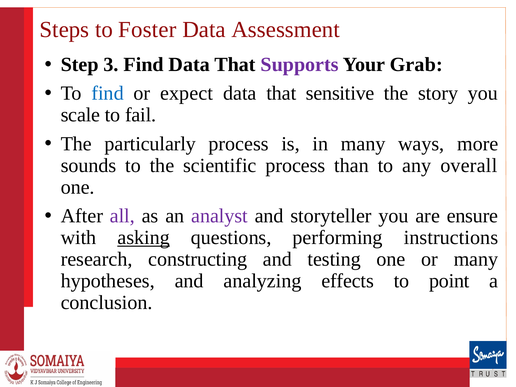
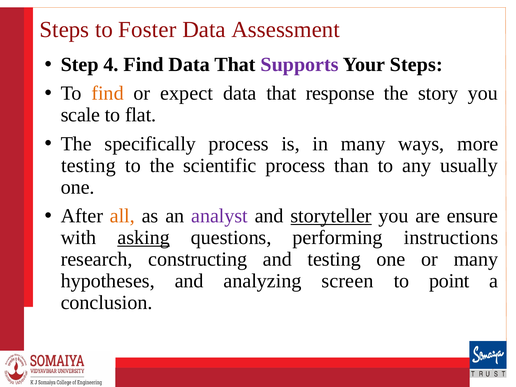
3: 3 -> 4
Your Grab: Grab -> Steps
find at (108, 93) colour: blue -> orange
sensitive: sensitive -> response
fail: fail -> flat
particularly: particularly -> specifically
sounds at (89, 165): sounds -> testing
overall: overall -> usually
all colour: purple -> orange
storyteller underline: none -> present
effects: effects -> screen
